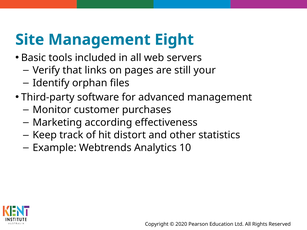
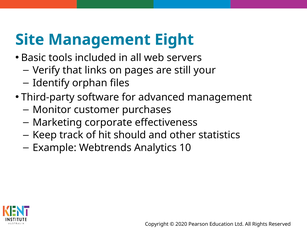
according: according -> corporate
distort: distort -> should
